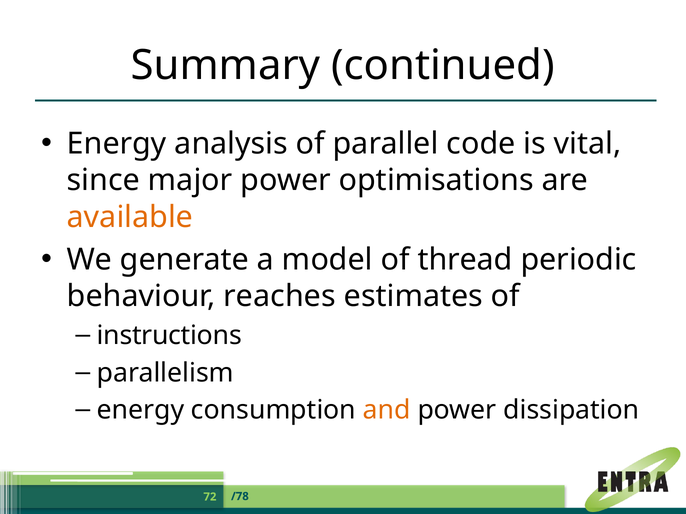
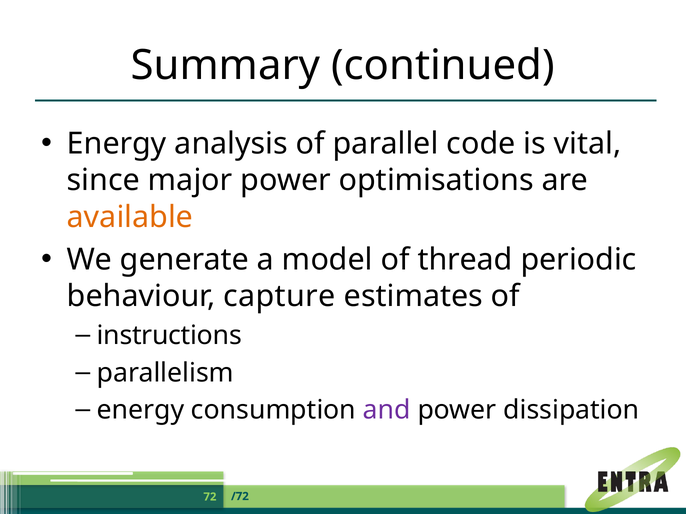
reaches: reaches -> capture
and colour: orange -> purple
/78: /78 -> /72
